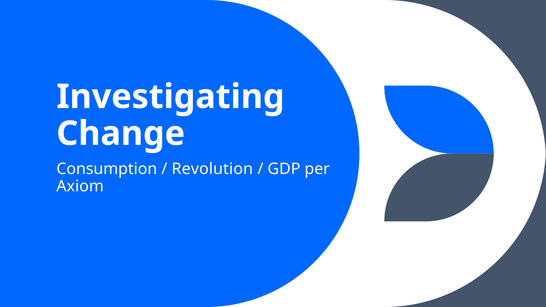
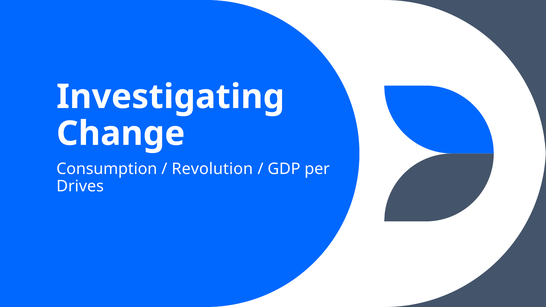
Axiom: Axiom -> Drives
